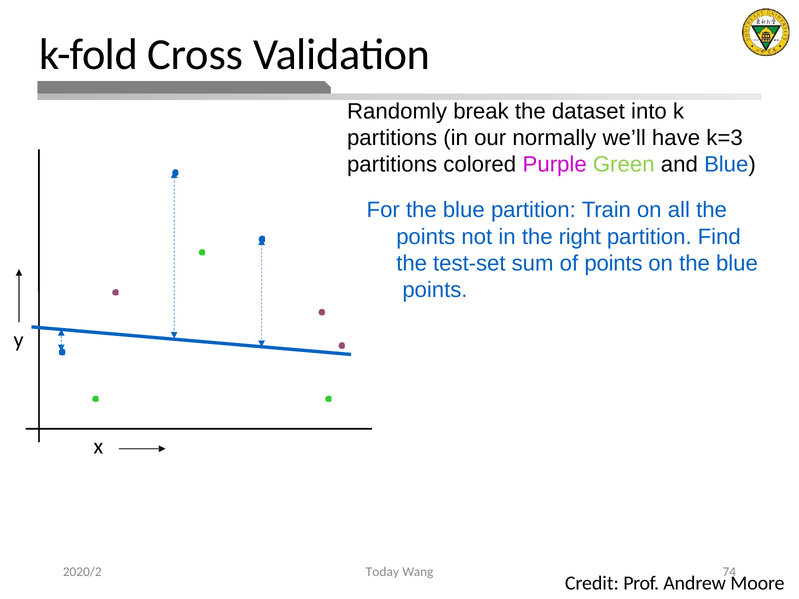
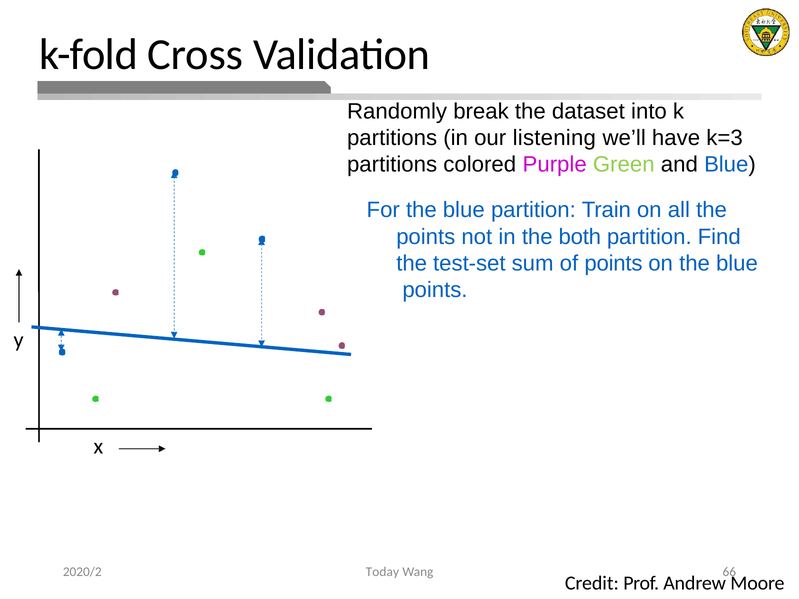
normally: normally -> listening
right: right -> both
74: 74 -> 66
